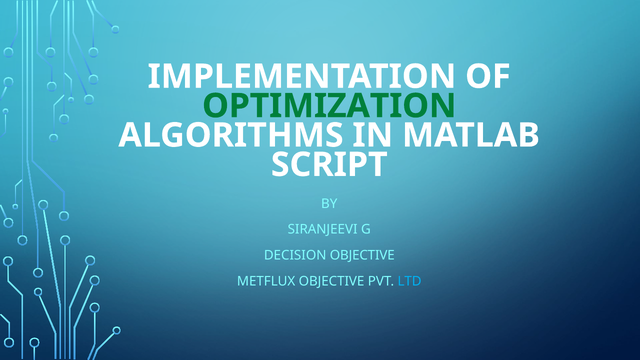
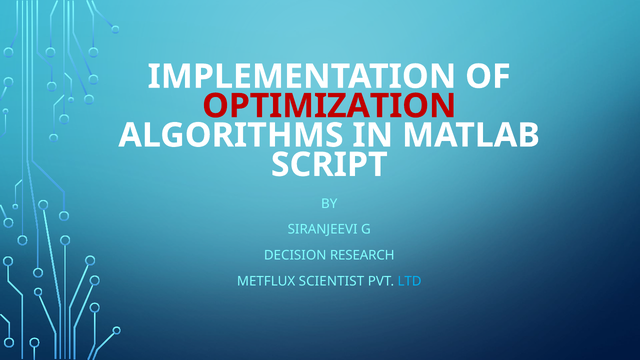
OPTIMIZATION colour: green -> red
DECISION OBJECTIVE: OBJECTIVE -> RESEARCH
METFLUX OBJECTIVE: OBJECTIVE -> SCIENTIST
